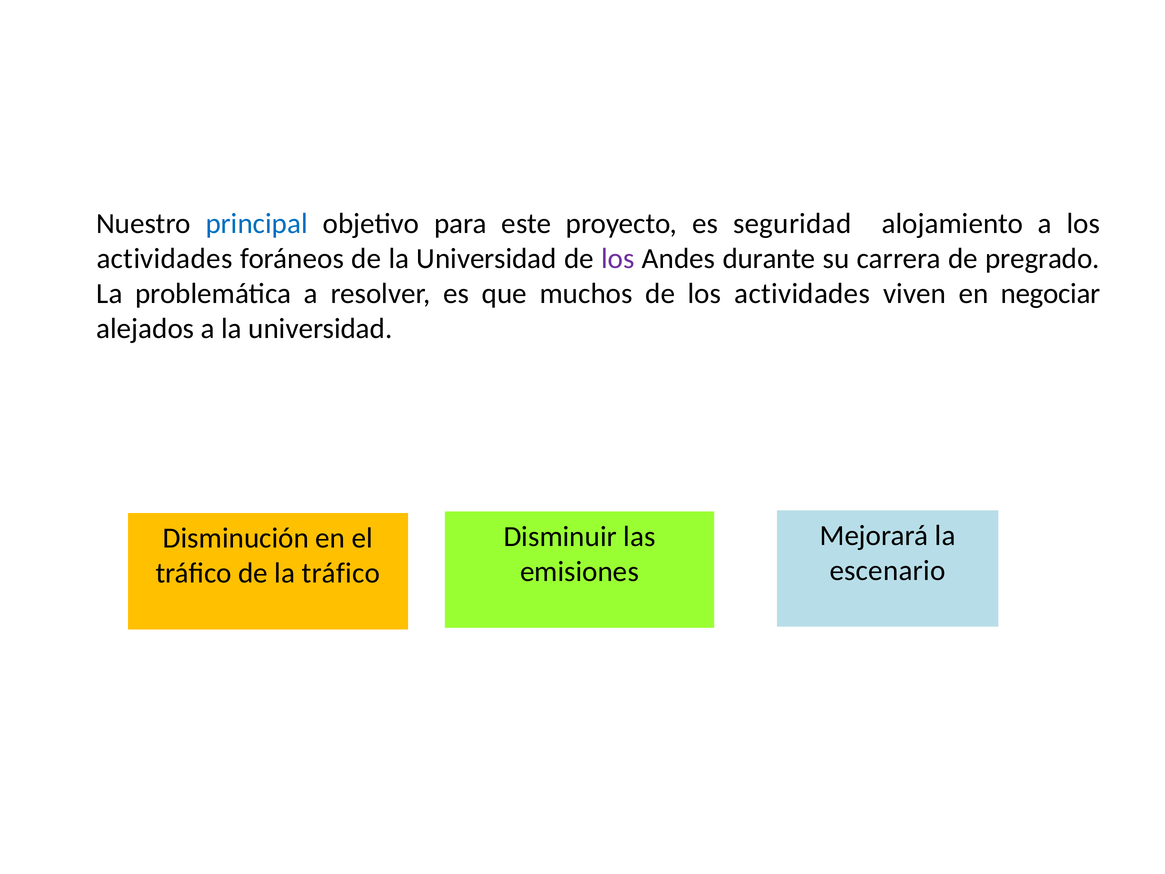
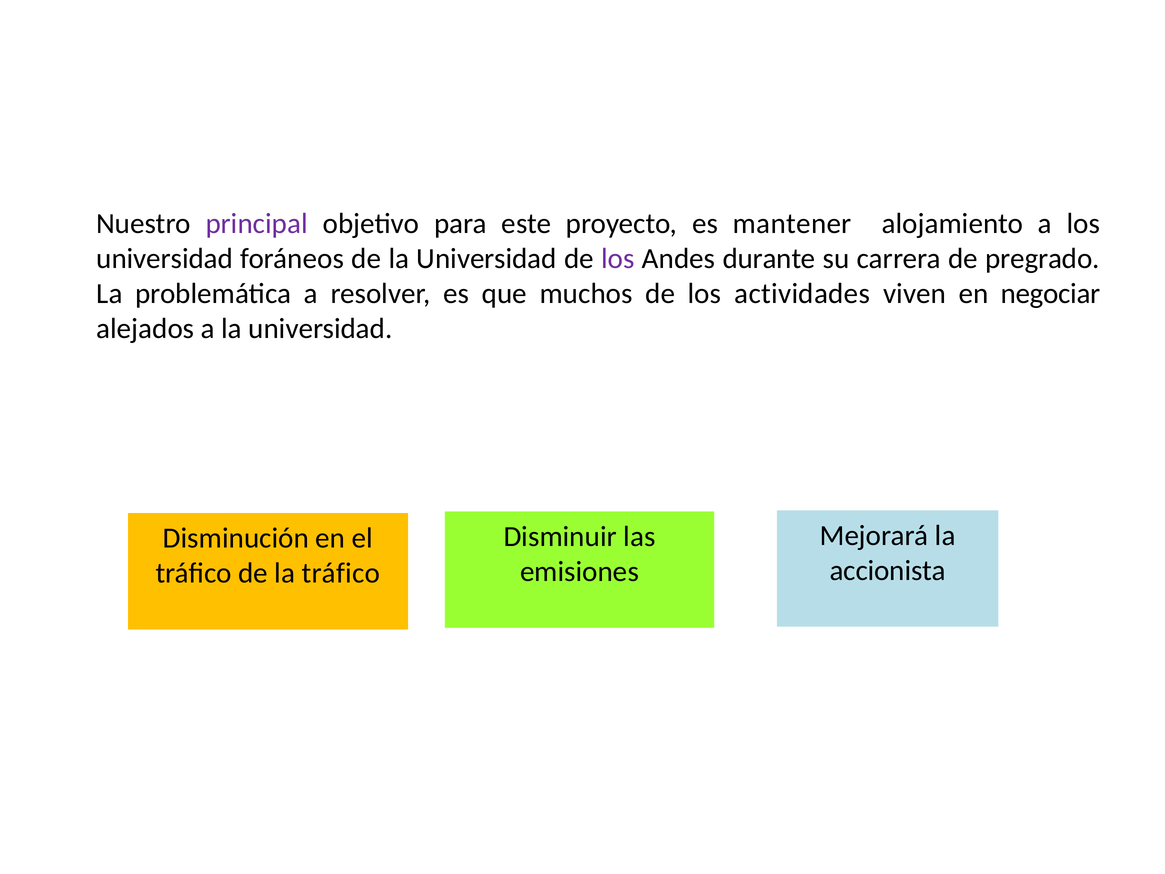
principal colour: blue -> purple
seguridad: seguridad -> mantener
actividades at (165, 258): actividades -> universidad
escenario: escenario -> accionista
